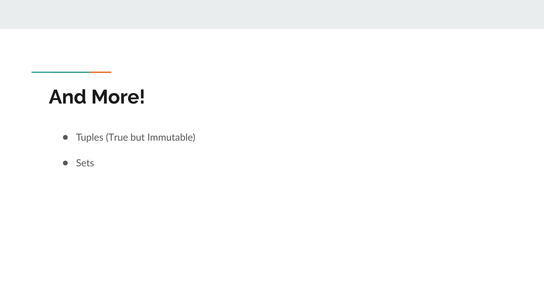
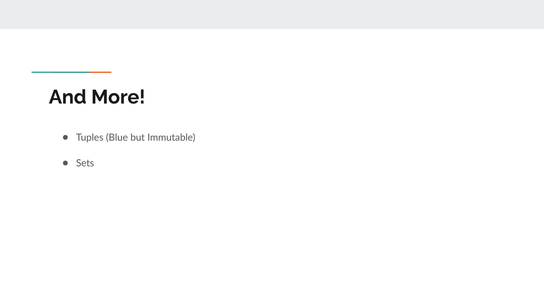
True: True -> Blue
